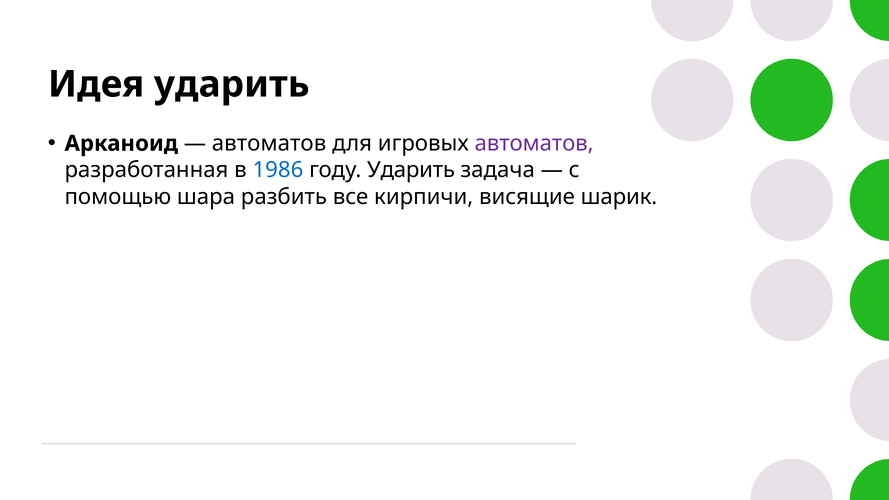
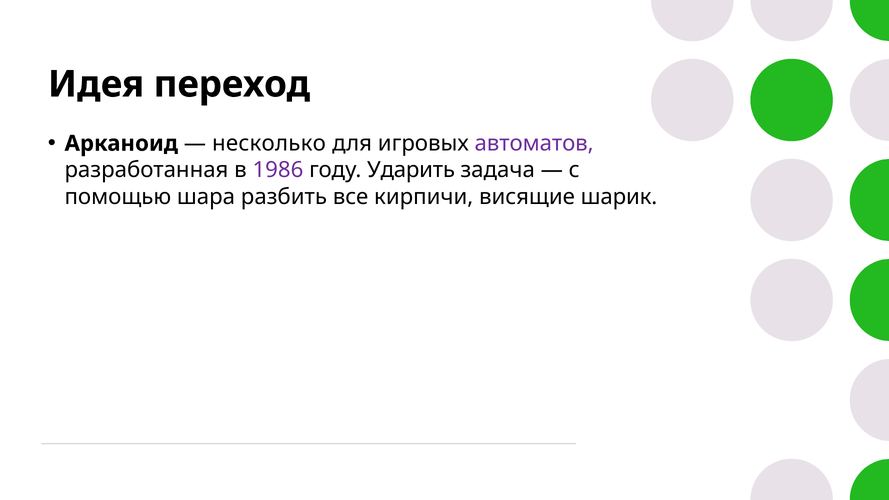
Идея ударить: ударить -> переход
автоматов at (269, 143): автоматов -> несколько
1986 colour: blue -> purple
